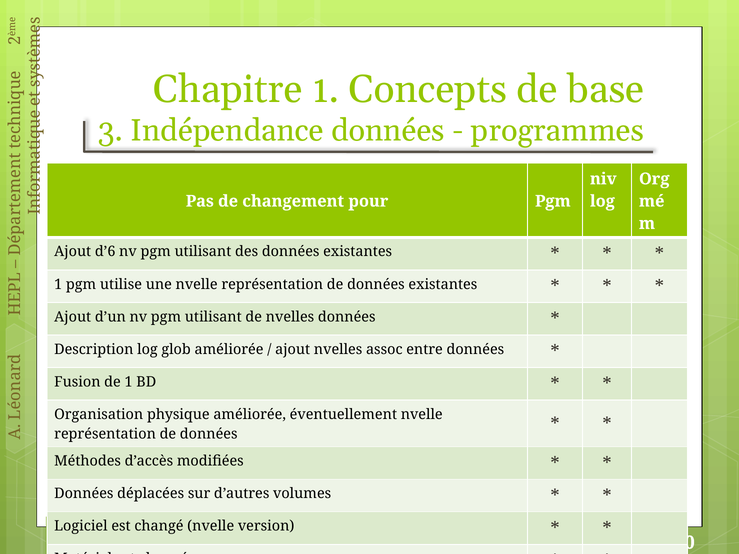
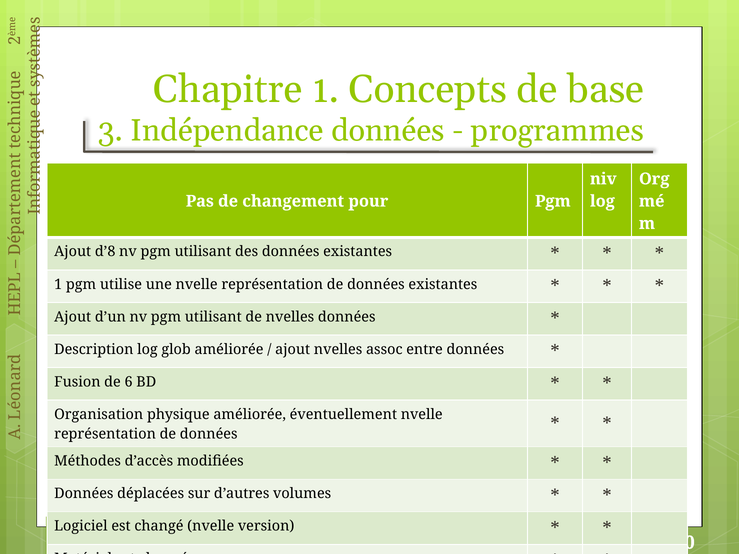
d’6: d’6 -> d’8
de 1: 1 -> 6
